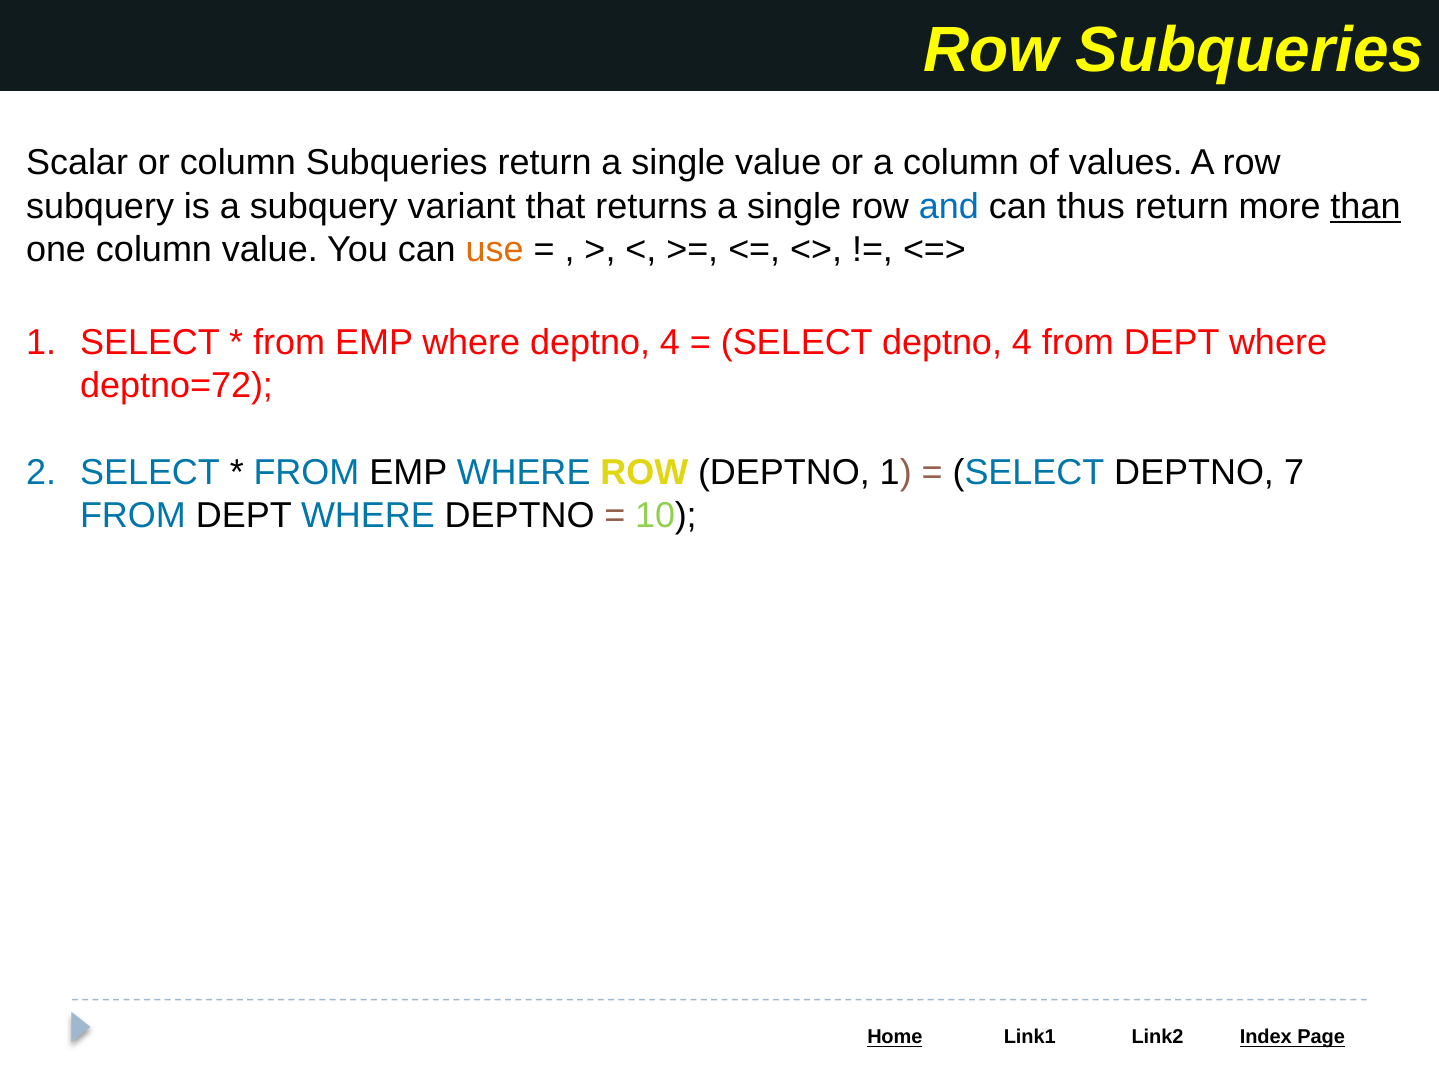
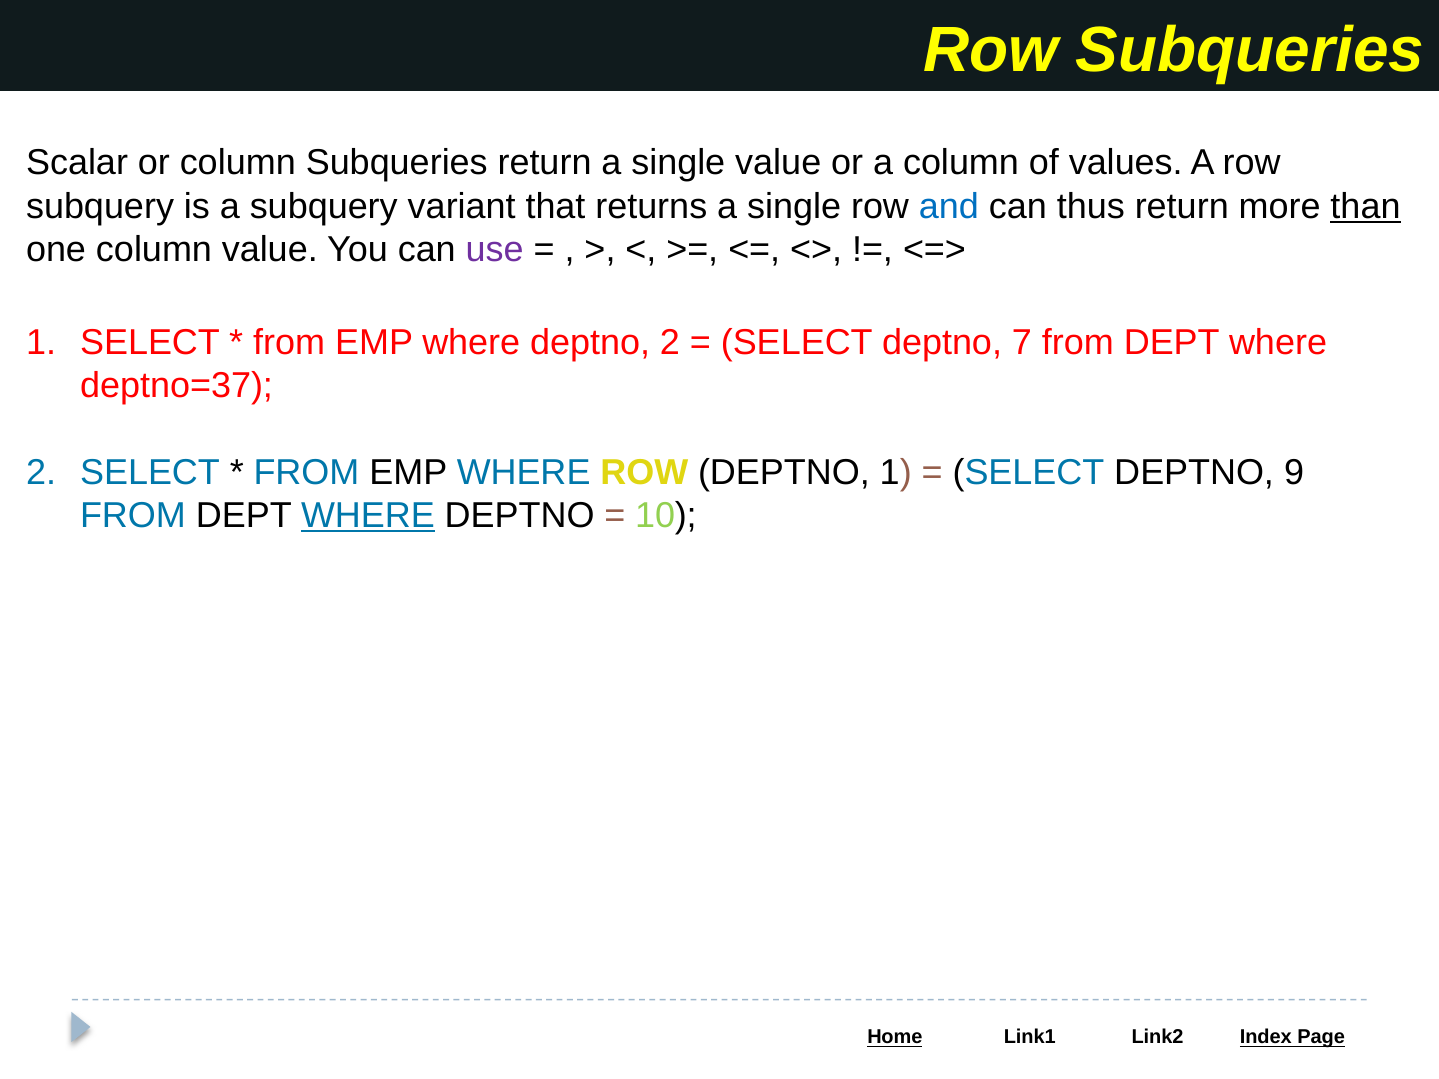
use colour: orange -> purple
where deptno 4: 4 -> 2
SELECT deptno 4: 4 -> 7
deptno=72: deptno=72 -> deptno=37
7: 7 -> 9
WHERE at (368, 516) underline: none -> present
